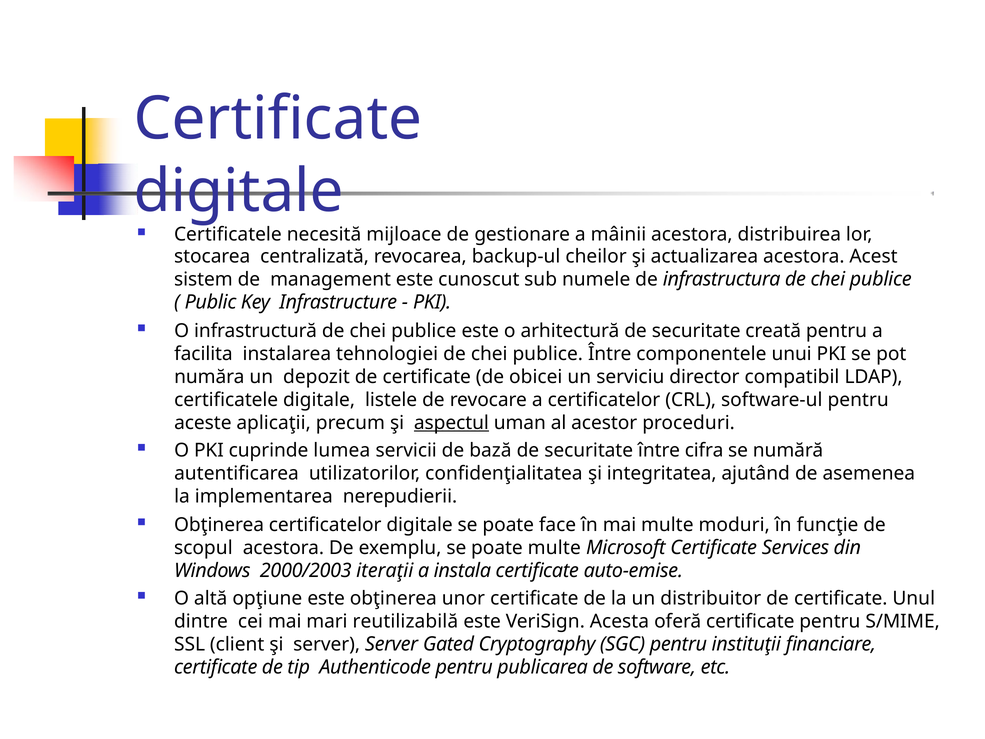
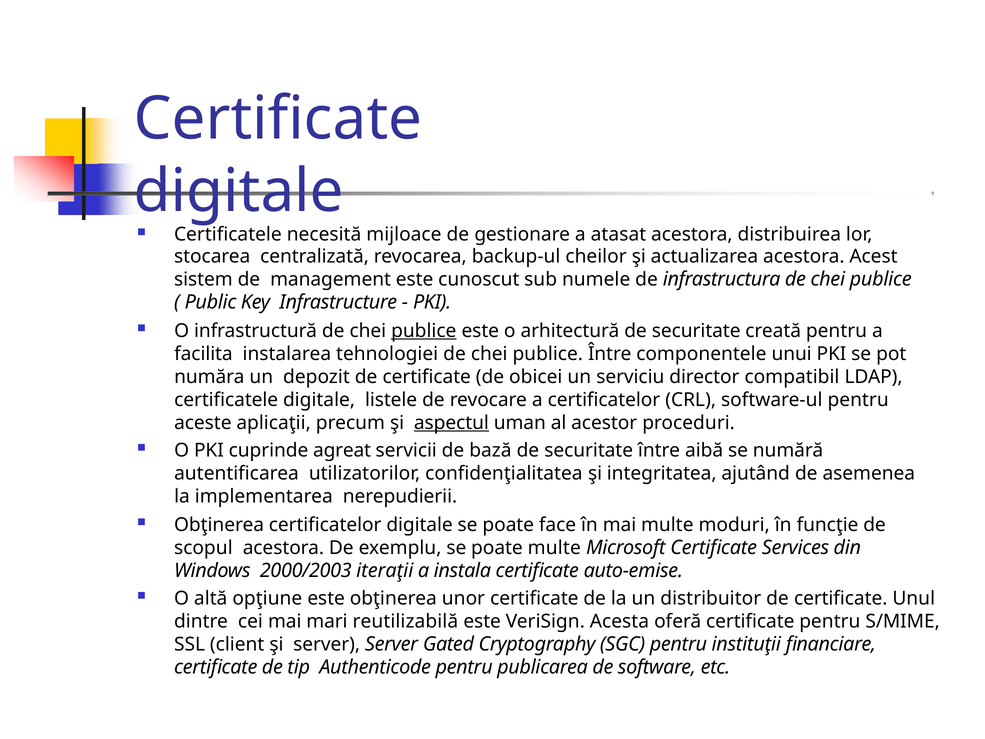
mâinii: mâinii -> atasat
publice at (424, 331) underline: none -> present
lumea: lumea -> agreat
cifra: cifra -> aibă
